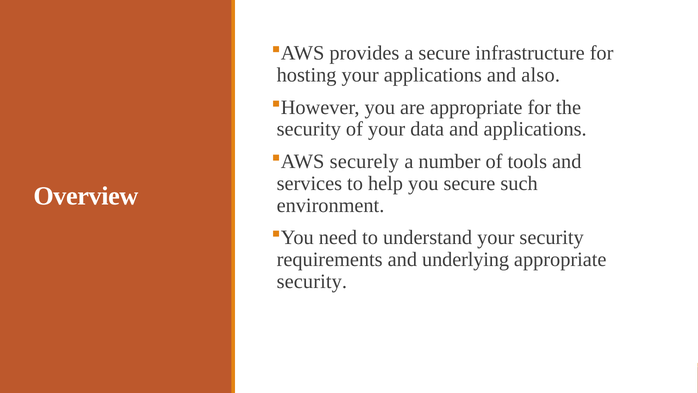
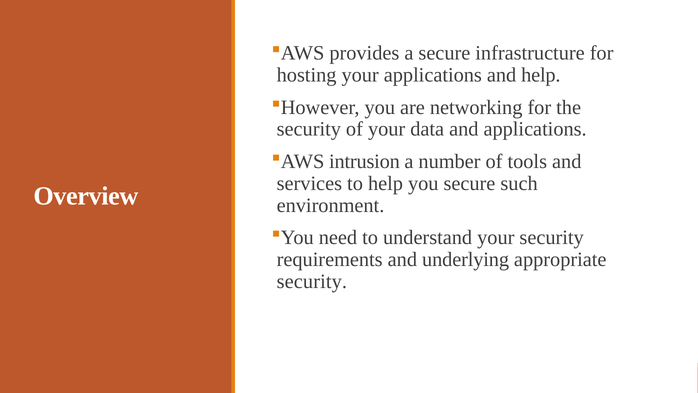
and also: also -> help
are appropriate: appropriate -> networking
securely: securely -> intrusion
